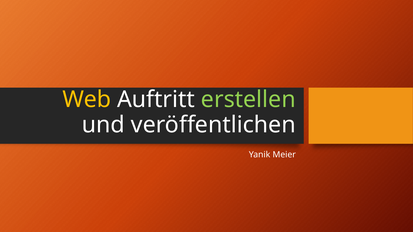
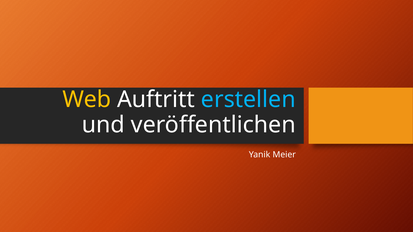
erstellen colour: light green -> light blue
